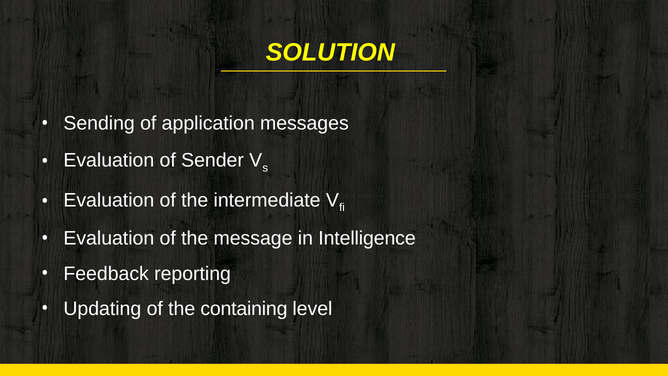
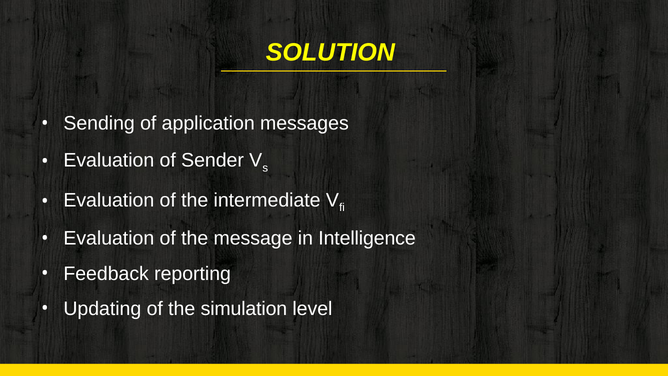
containing: containing -> simulation
